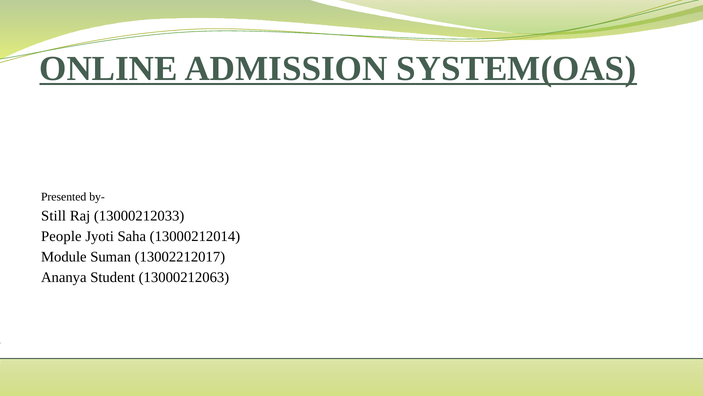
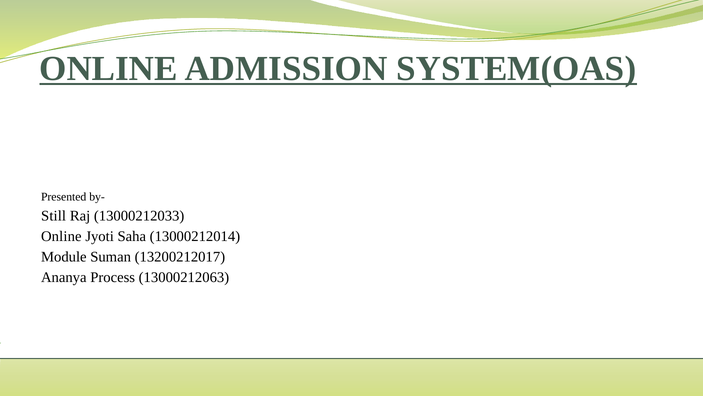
People at (61, 236): People -> Online
13002212017: 13002212017 -> 13200212017
Student: Student -> Process
